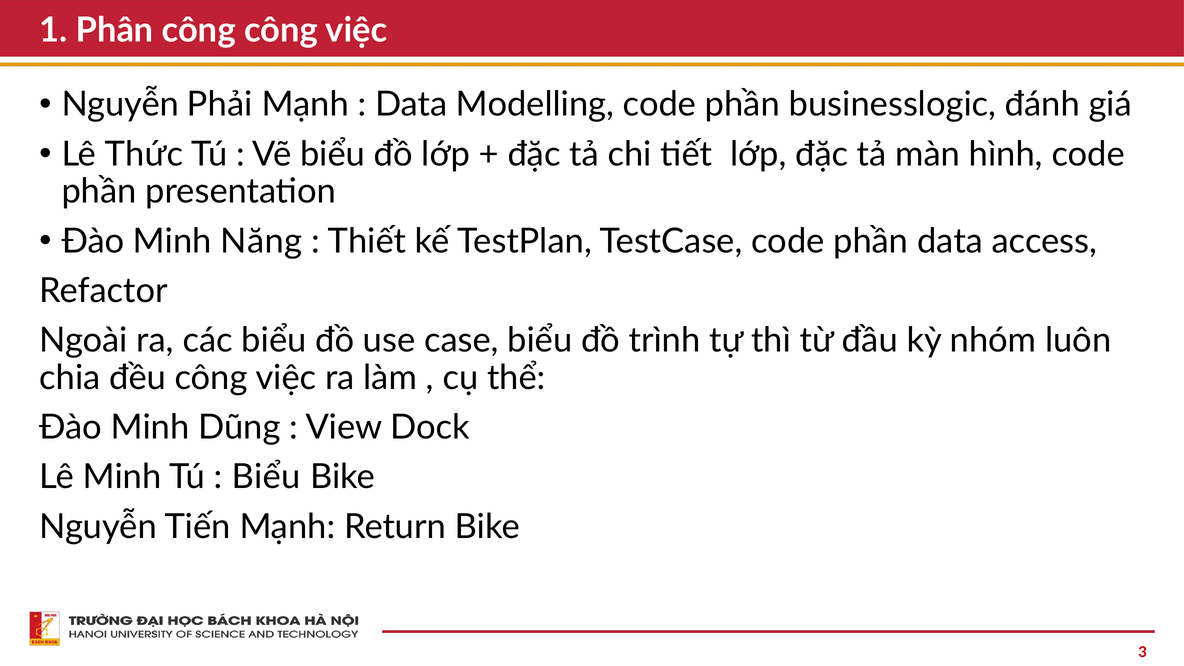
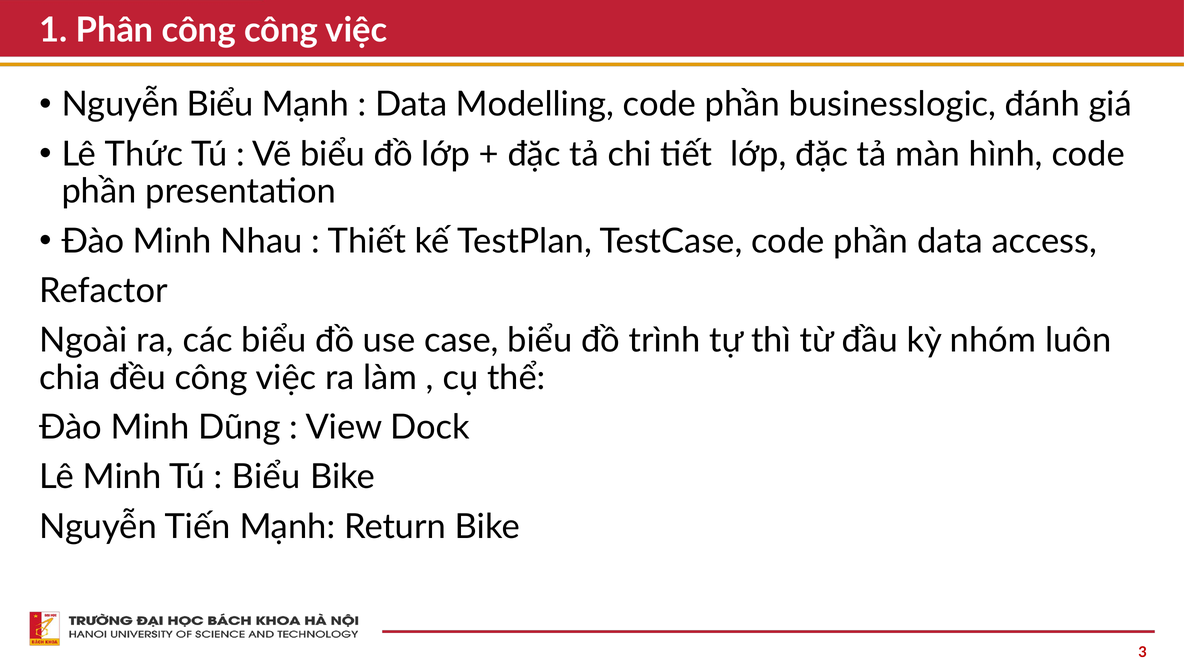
Nguyễn Phải: Phải -> Biểu
Năng: Năng -> Nhau
